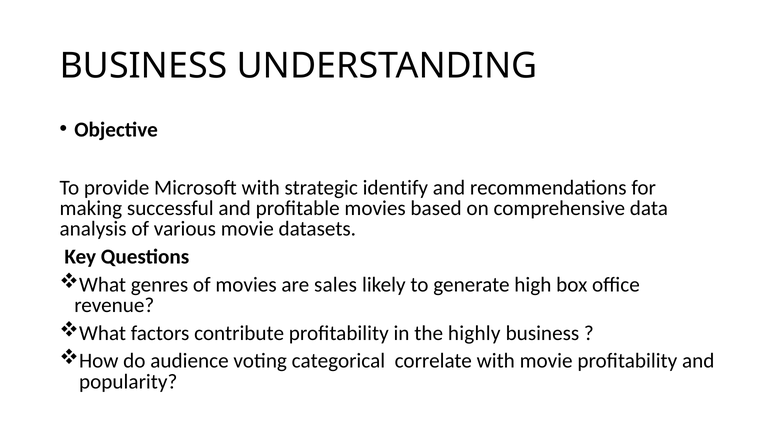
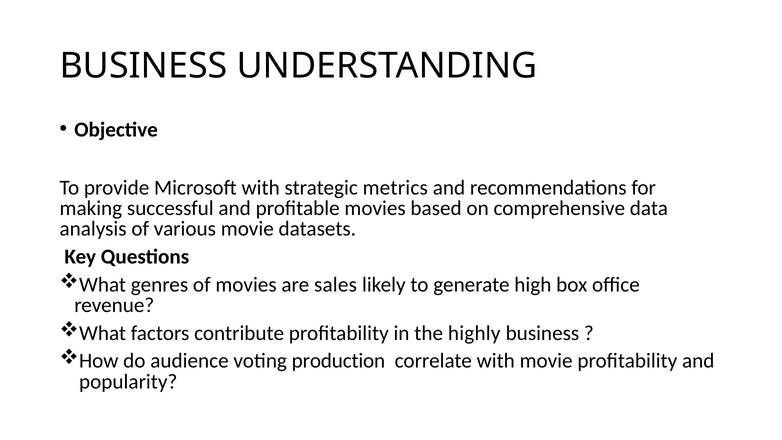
identify: identify -> metrics
categorical: categorical -> production
